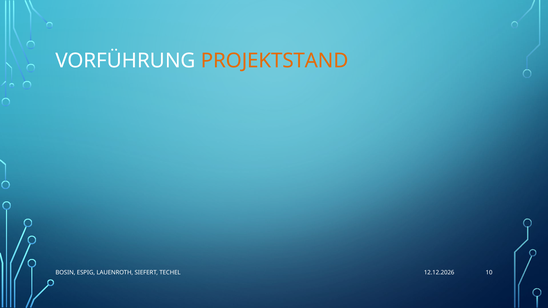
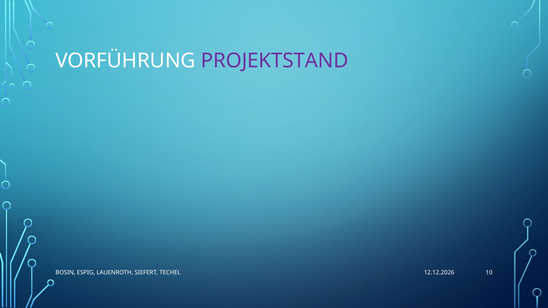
PROJEKTSTAND colour: orange -> purple
